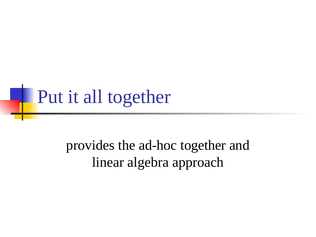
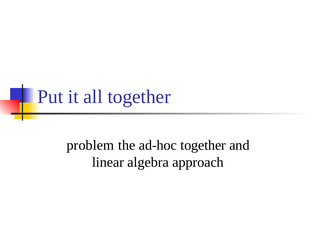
provides: provides -> problem
